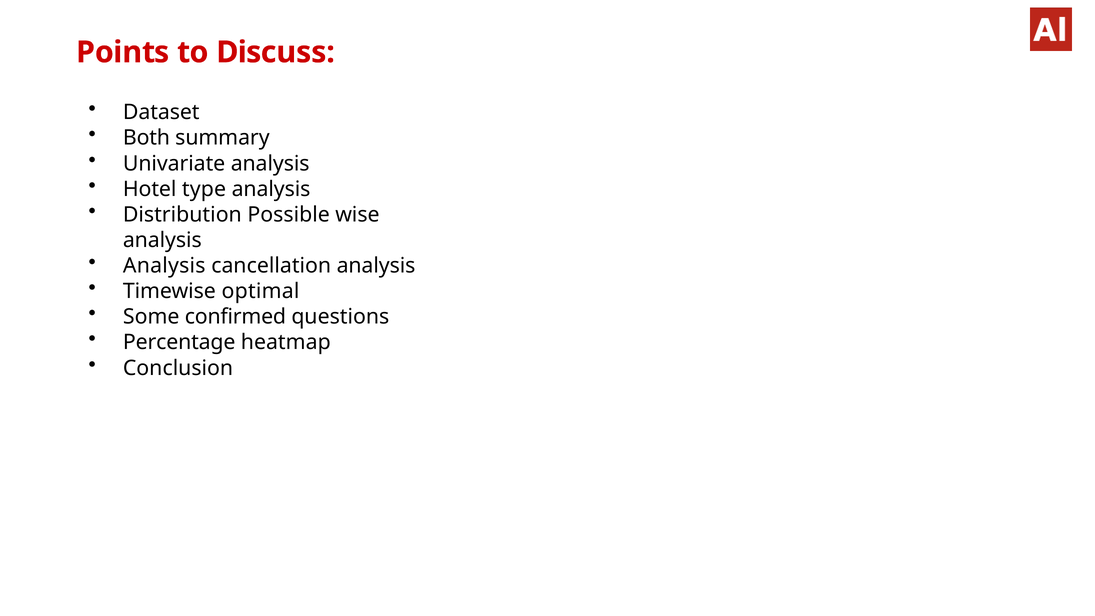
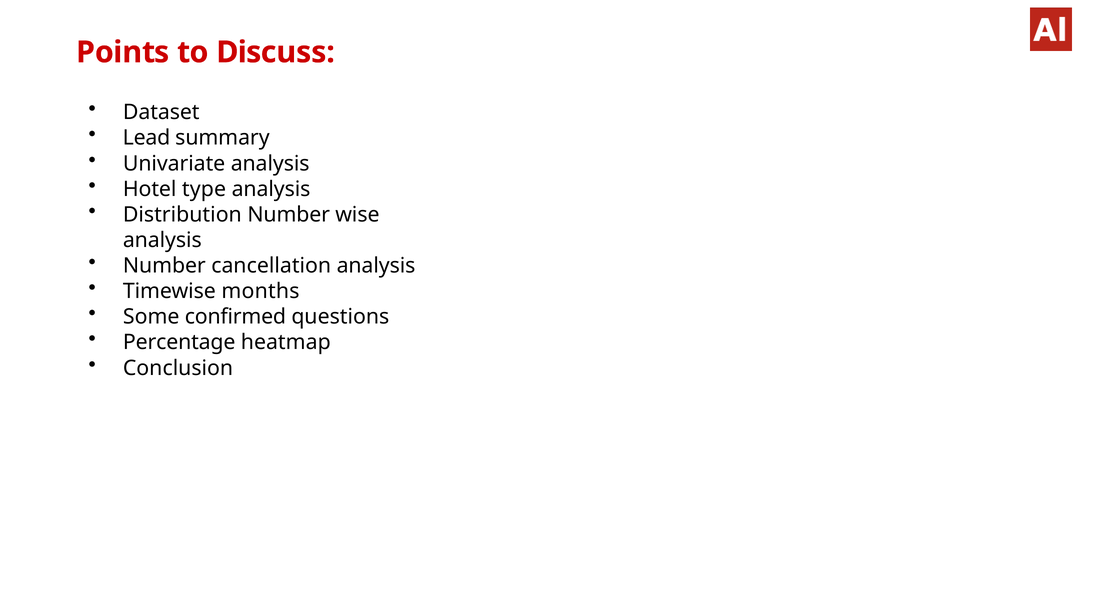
Both: Both -> Lead
Distribution Possible: Possible -> Number
Analysis at (164, 266): Analysis -> Number
optimal: optimal -> months
